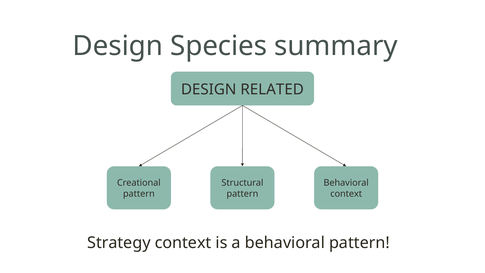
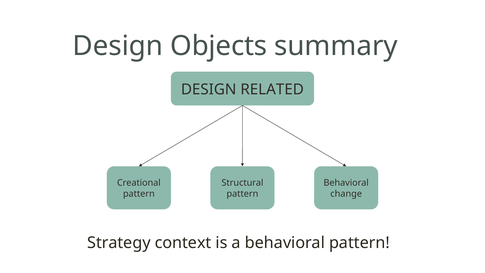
Species: Species -> Objects
context at (346, 194): context -> change
